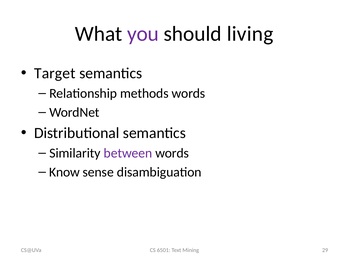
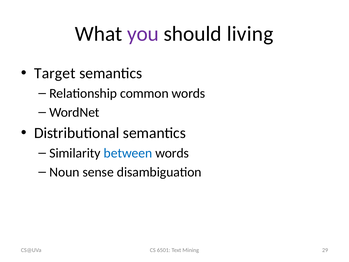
methods: methods -> common
between colour: purple -> blue
Know: Know -> Noun
